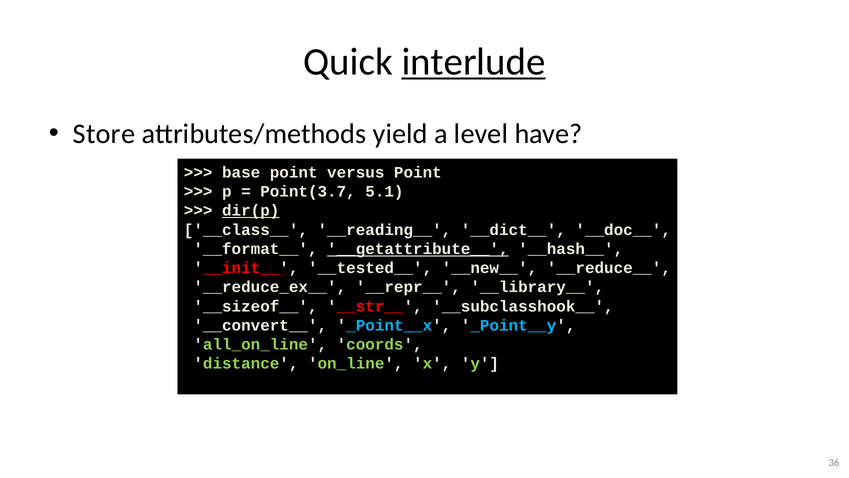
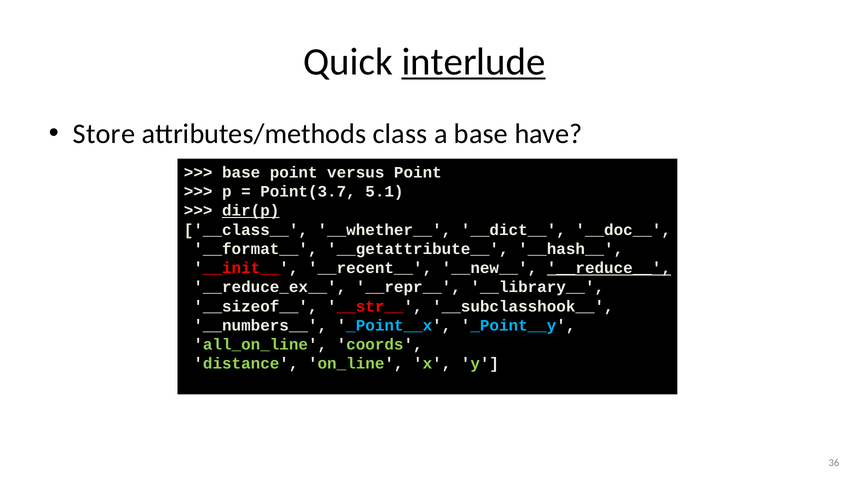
yield: yield -> class
a level: level -> base
__reading__: __reading__ -> __whether__
__getattribute__ underline: present -> none
__tested__: __tested__ -> __recent__
__reduce__ underline: none -> present
__convert__: __convert__ -> __numbers__
